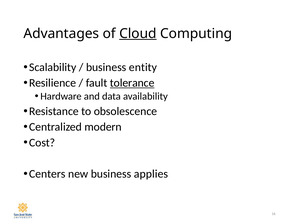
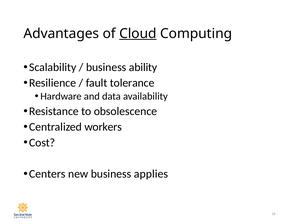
entity: entity -> ability
tolerance underline: present -> none
modern: modern -> workers
